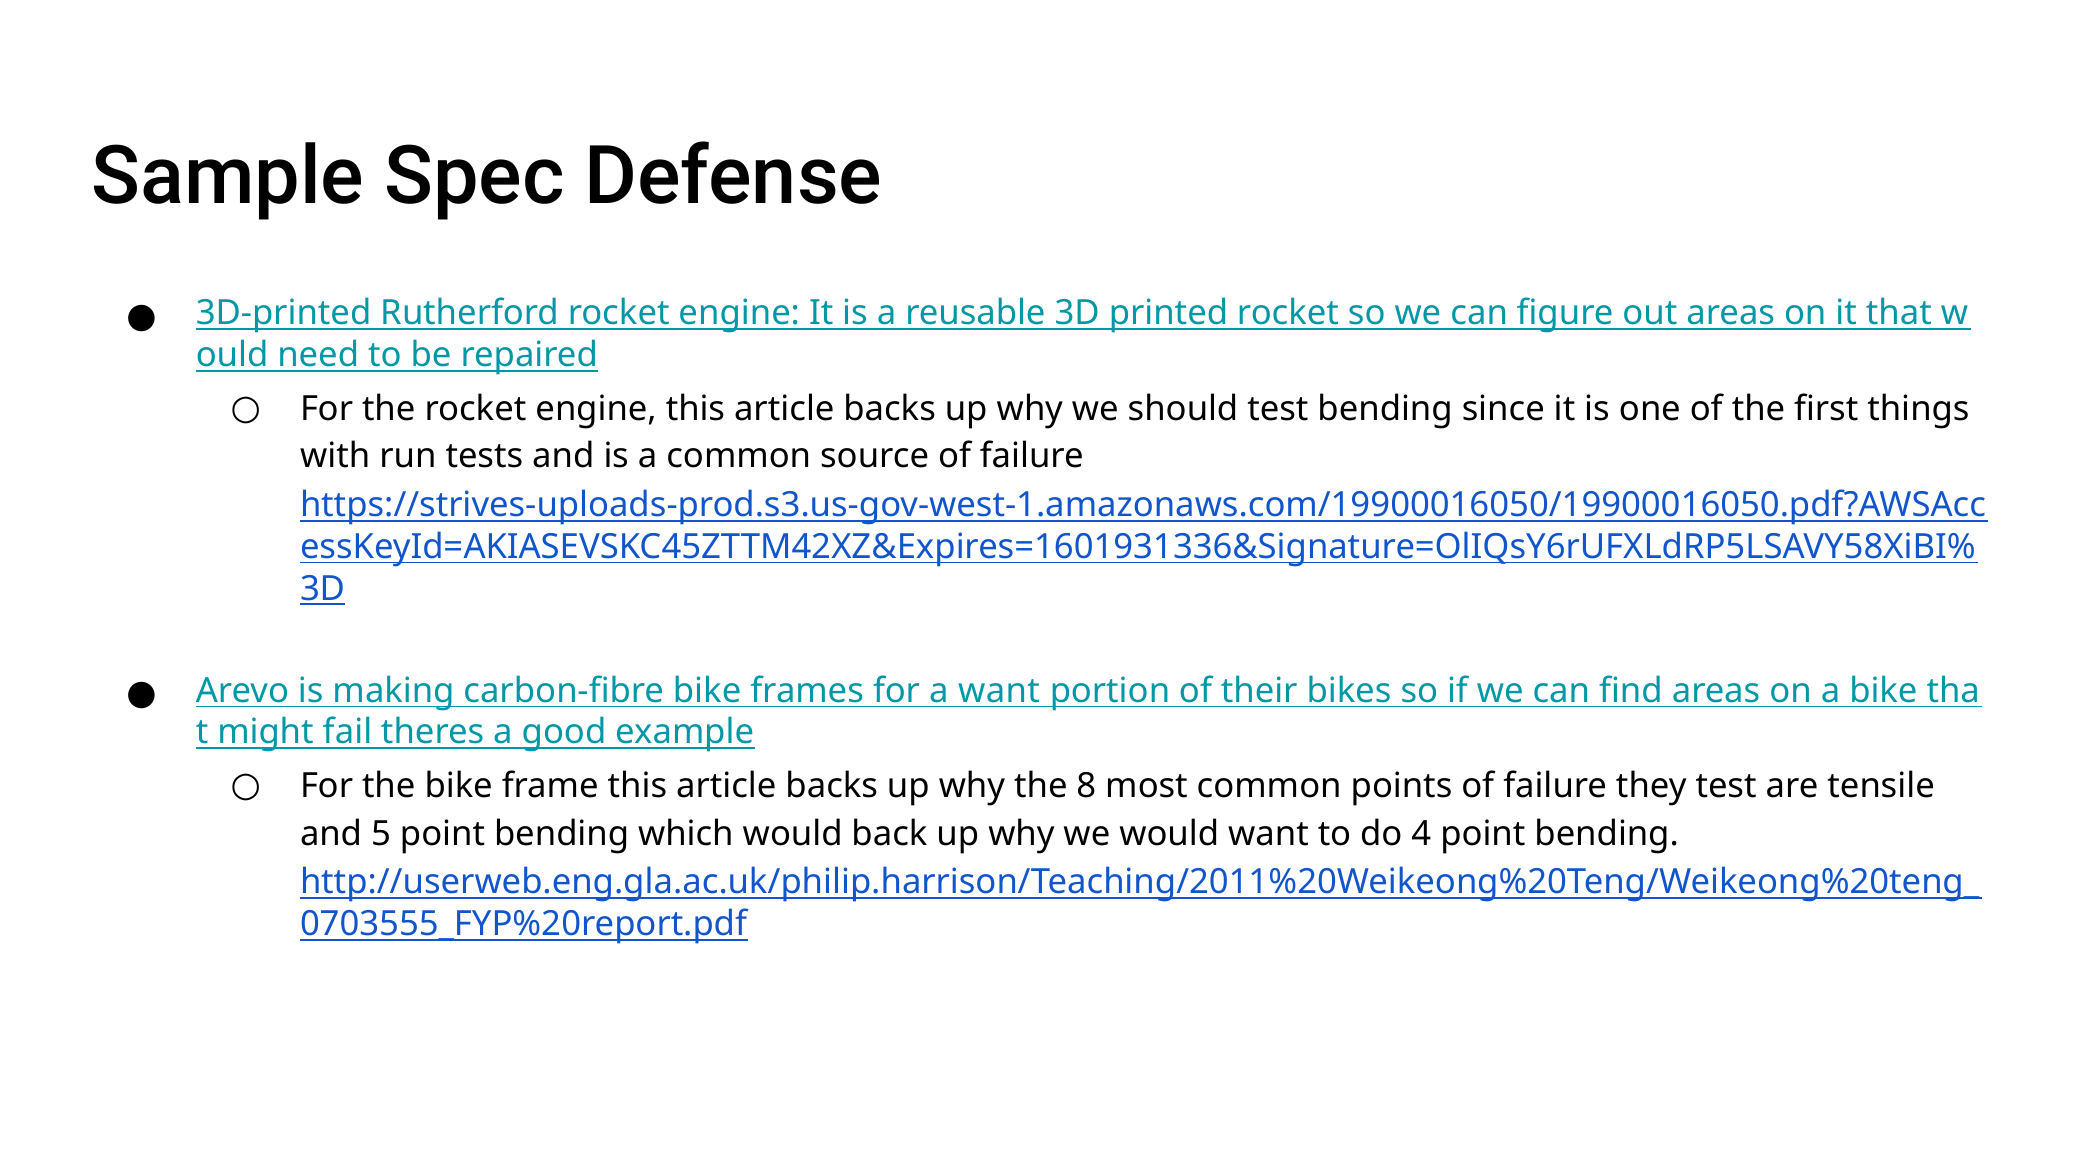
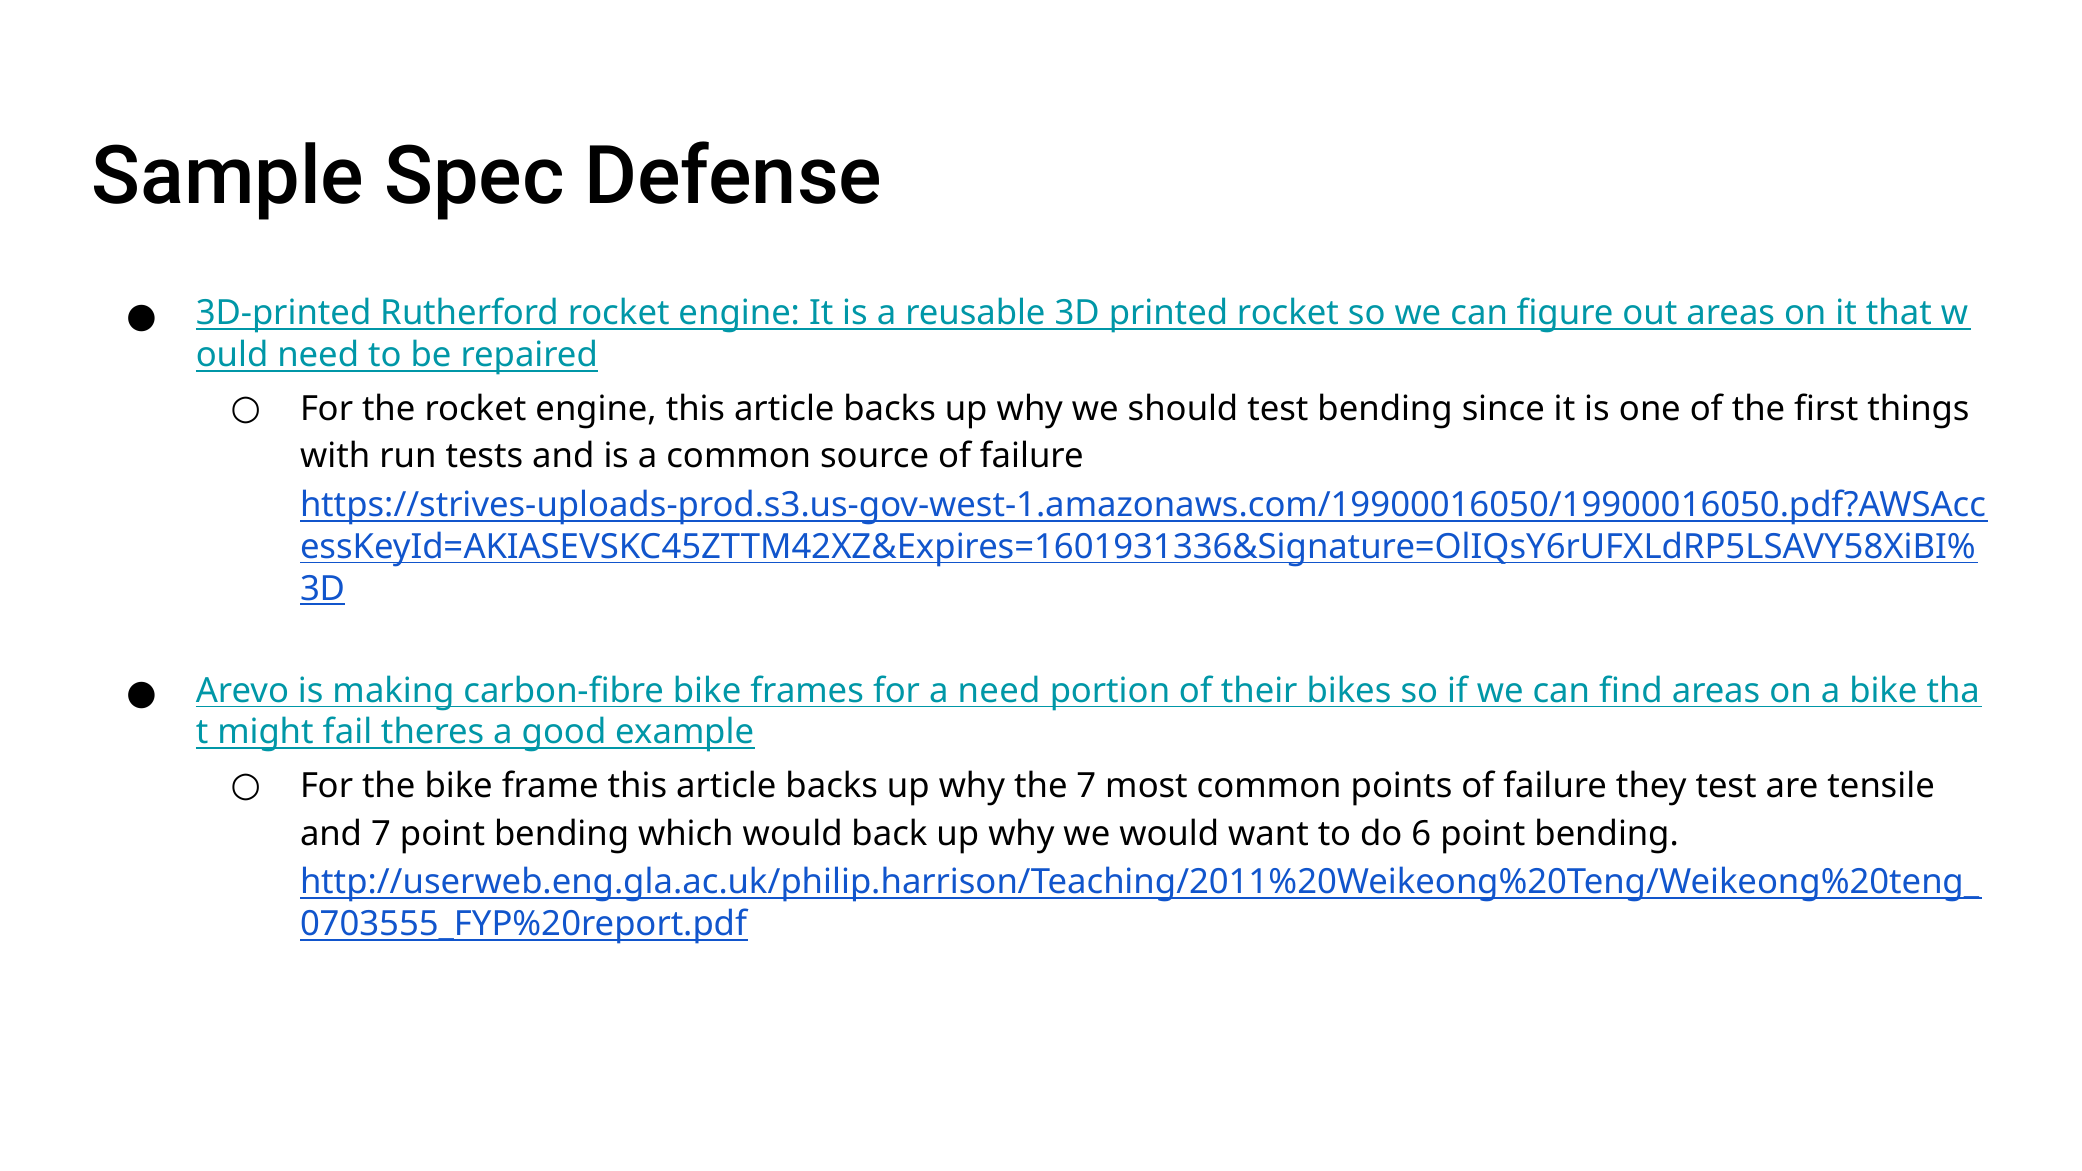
a want: want -> need
the 8: 8 -> 7
and 5: 5 -> 7
4: 4 -> 6
